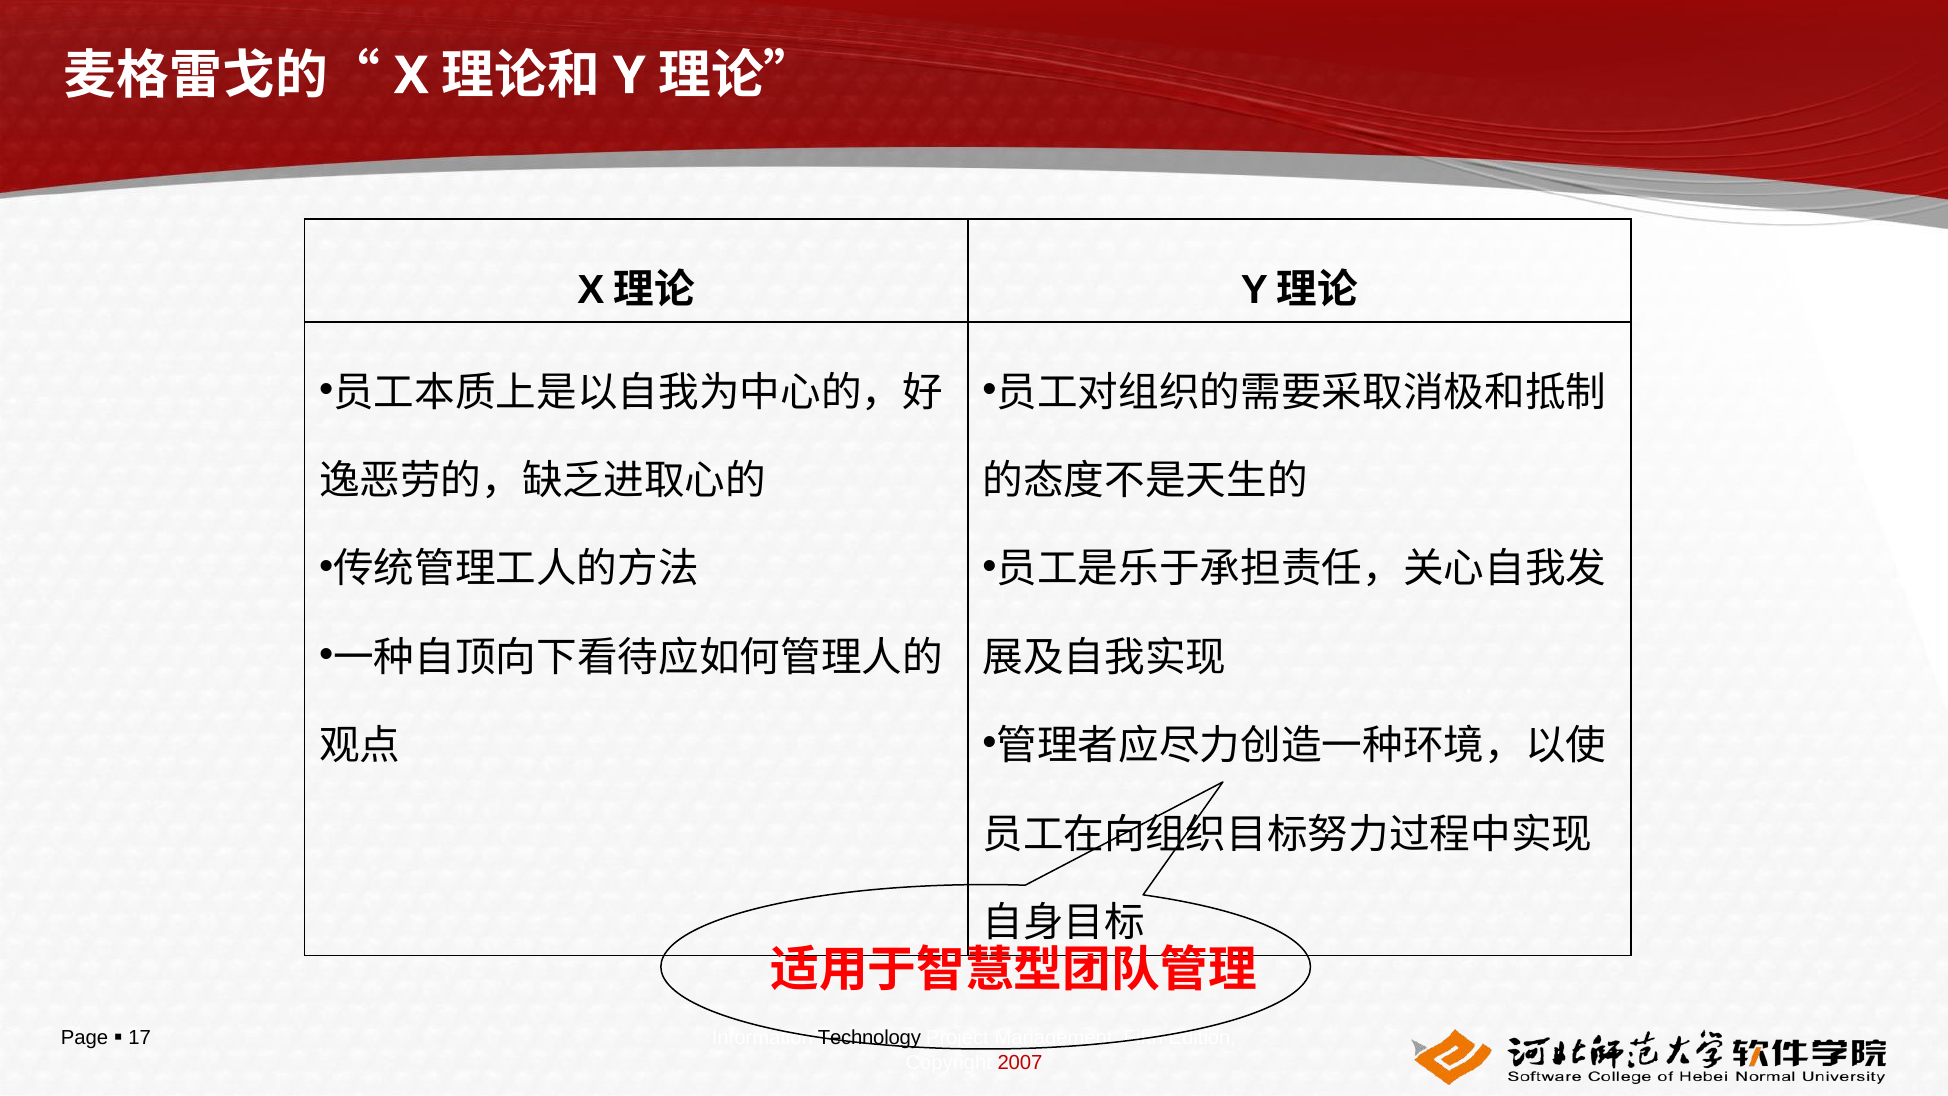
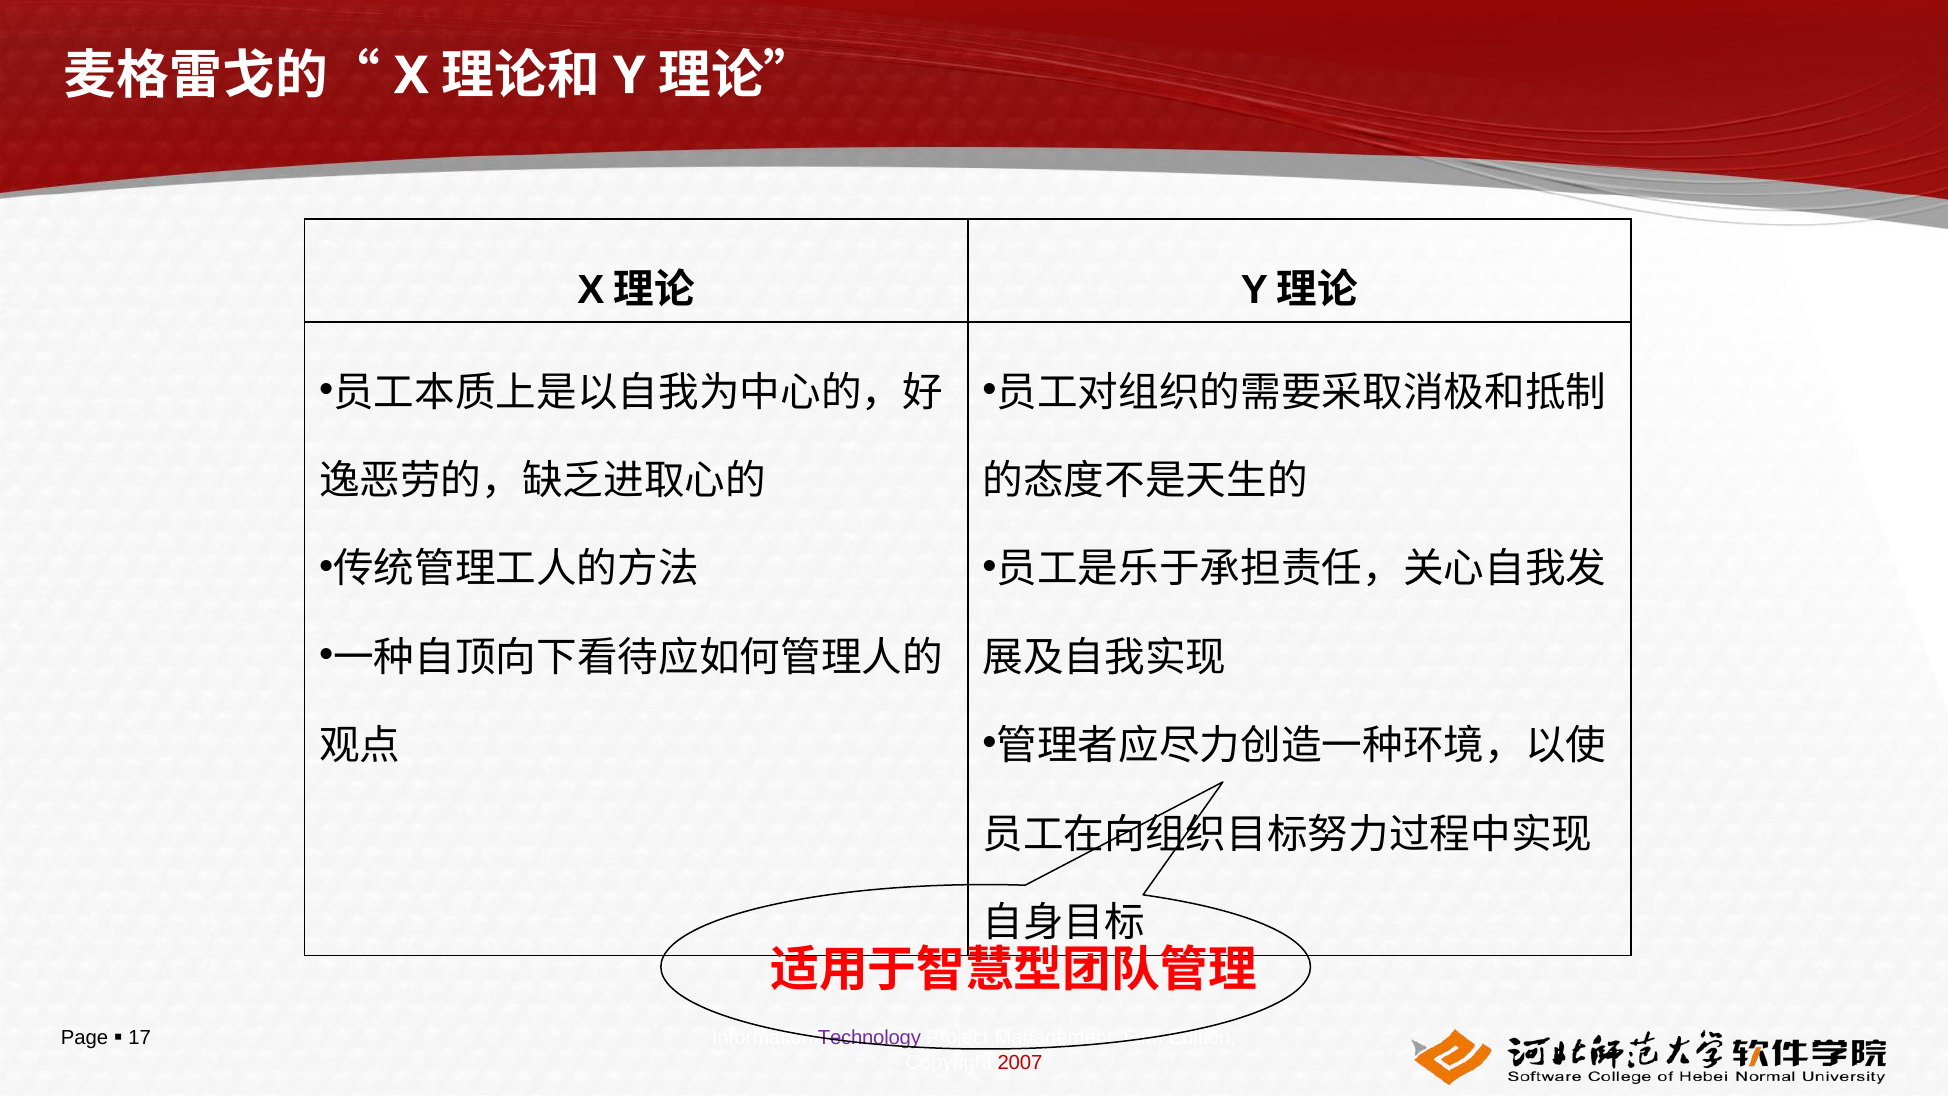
Technology colour: black -> purple
